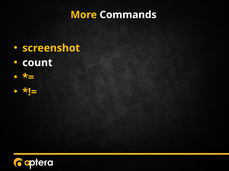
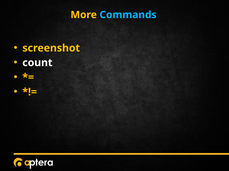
Commands colour: white -> light blue
